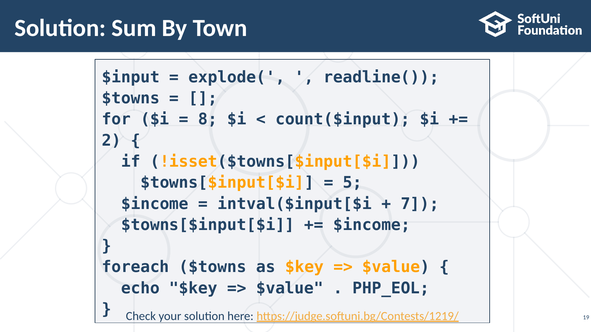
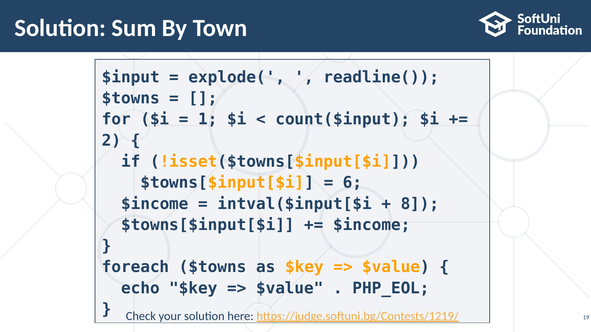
8: 8 -> 1
5: 5 -> 6
7: 7 -> 8
